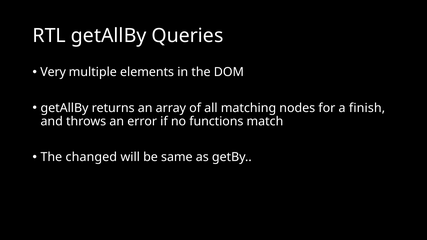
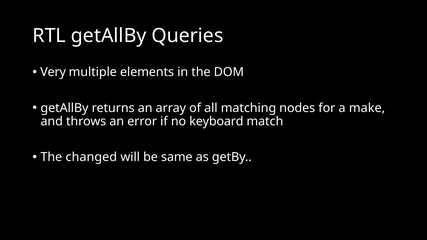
finish: finish -> make
functions: functions -> keyboard
